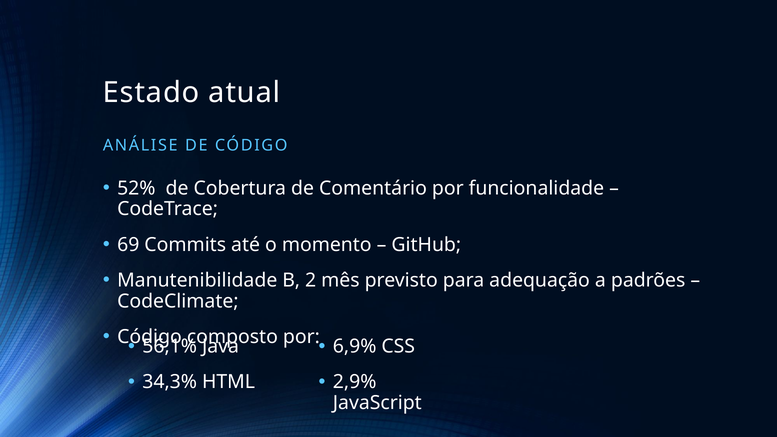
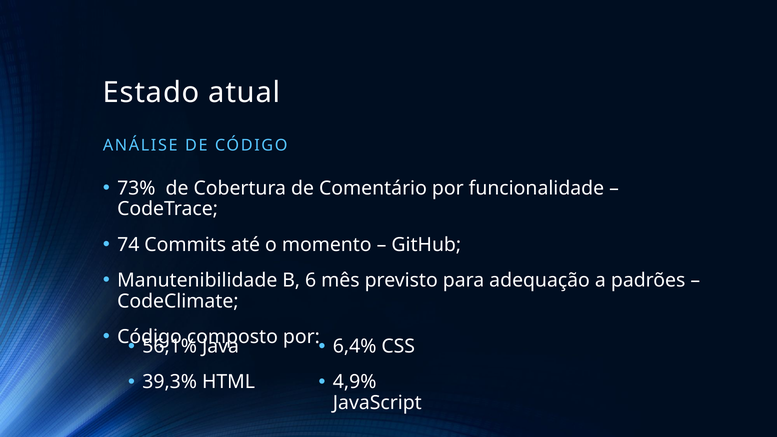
52%: 52% -> 73%
69: 69 -> 74
2: 2 -> 6
6,9%: 6,9% -> 6,4%
34,3%: 34,3% -> 39,3%
2,9%: 2,9% -> 4,9%
